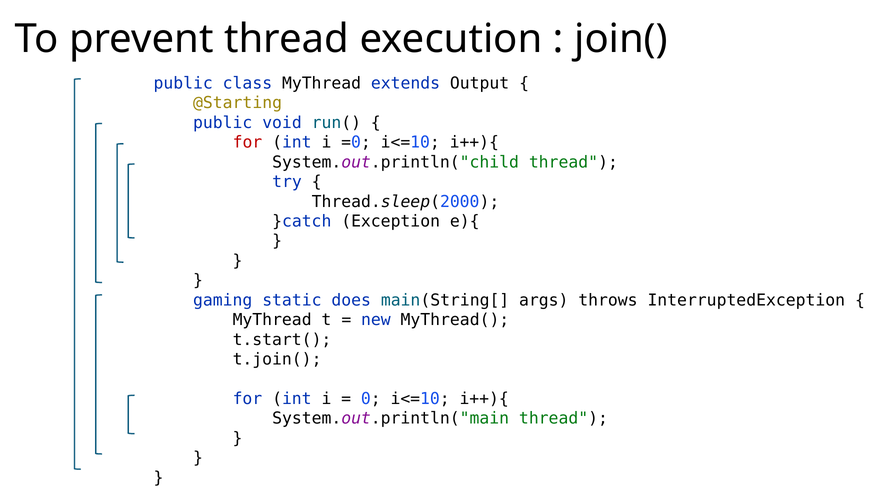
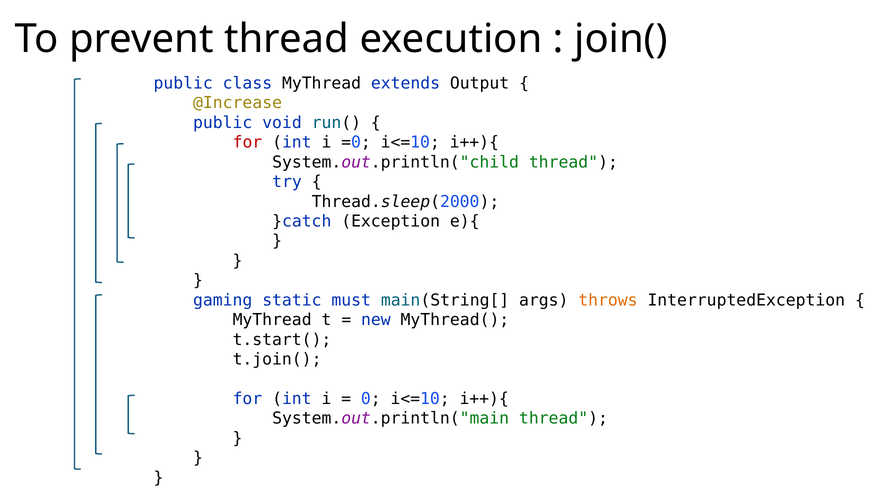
@Starting: @Starting -> @Increase
does: does -> must
throws colour: black -> orange
